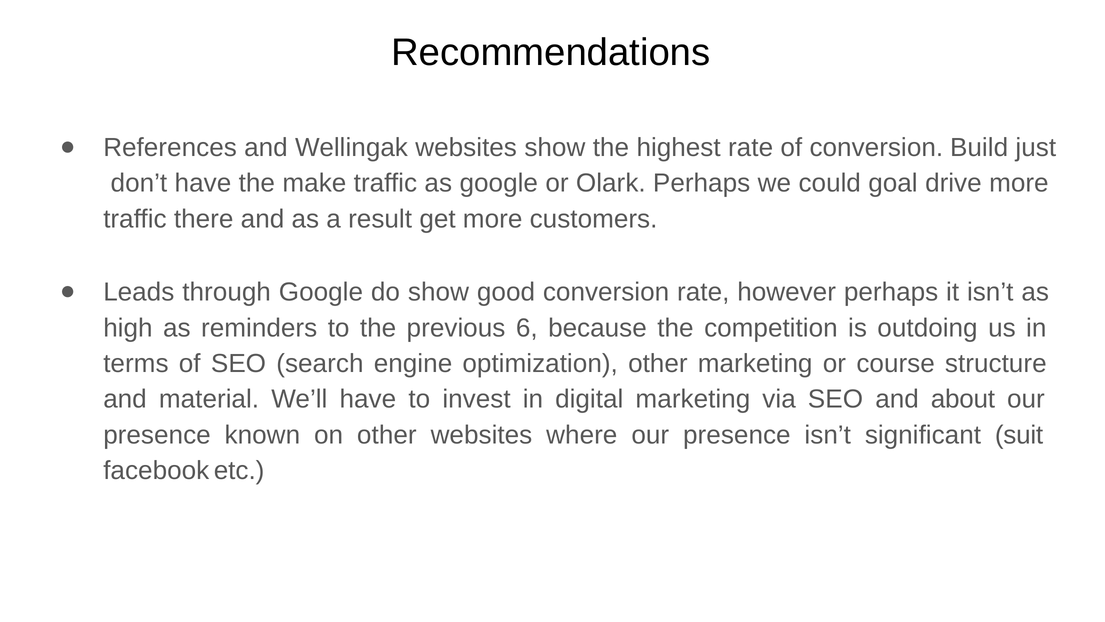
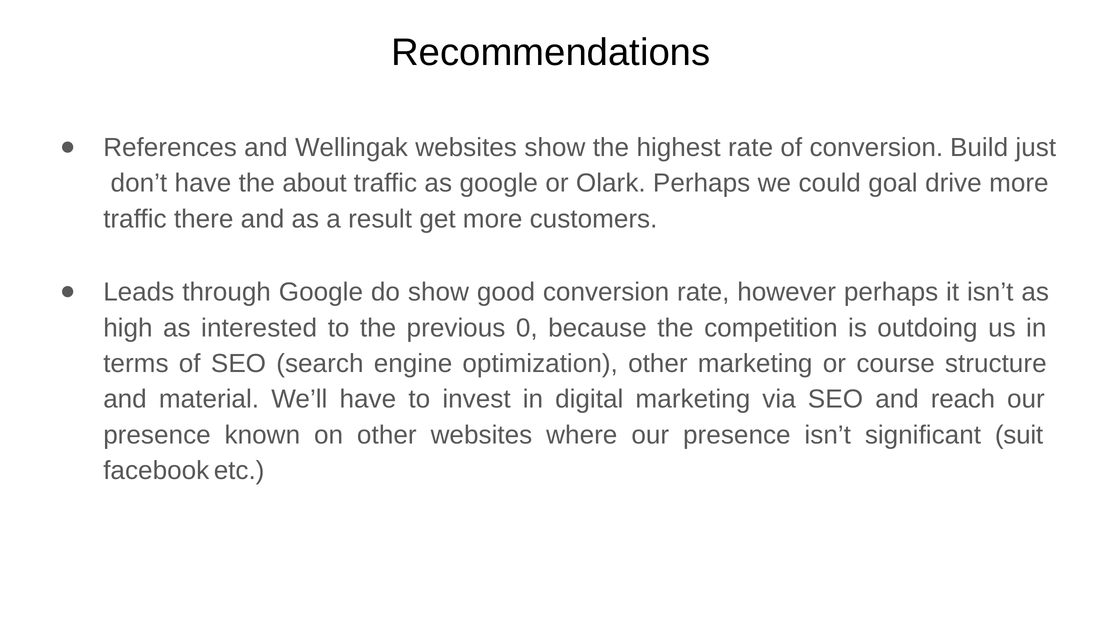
make: make -> about
reminders: reminders -> interested
6: 6 -> 0
about: about -> reach
